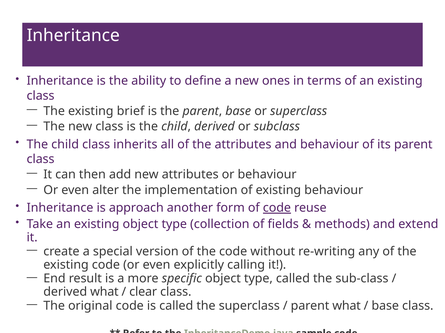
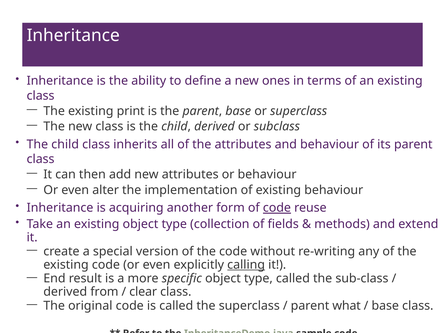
brief: brief -> print
approach: approach -> acquiring
calling underline: none -> present
derived what: what -> from
